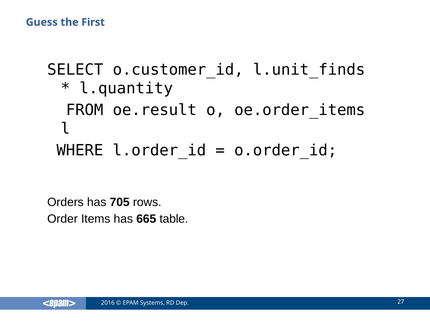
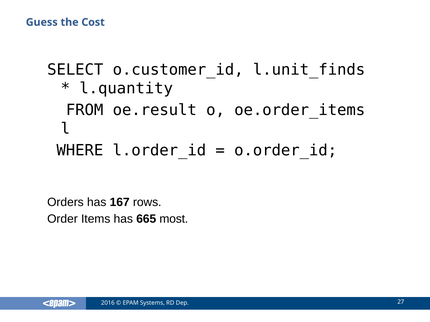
First: First -> Cost
705: 705 -> 167
table: table -> most
